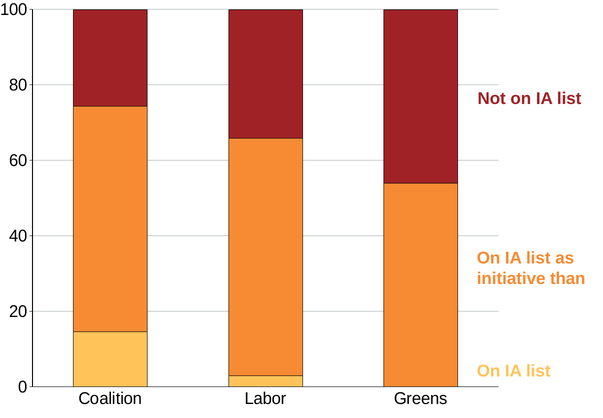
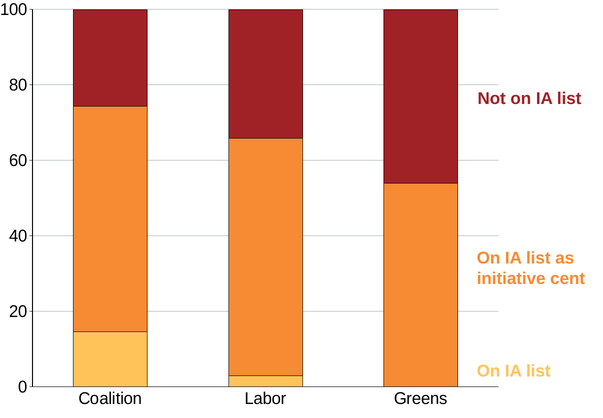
than: than -> cent
